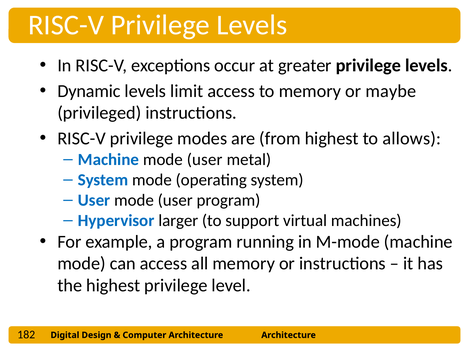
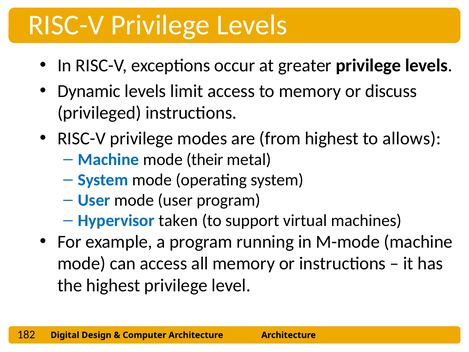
maybe: maybe -> discuss
Machine mode user: user -> their
larger: larger -> taken
